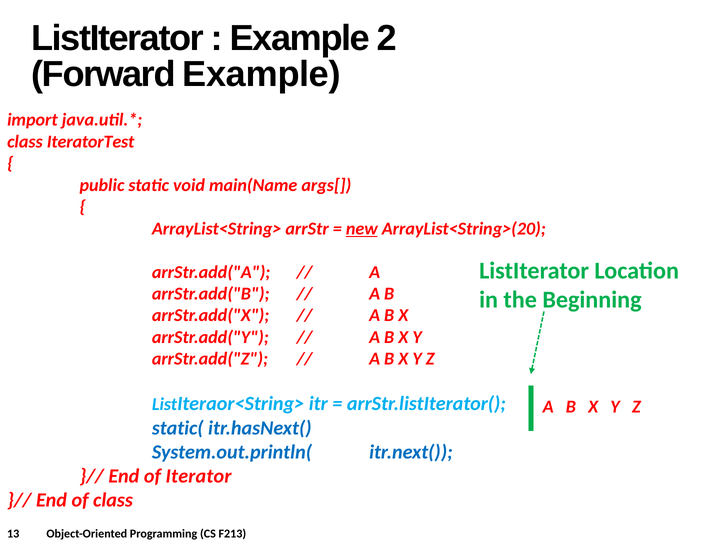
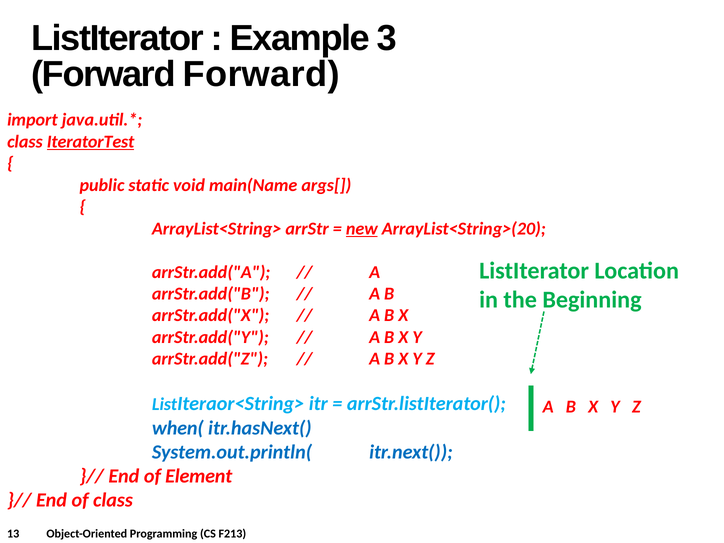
2: 2 -> 3
Forward Example: Example -> Forward
IteratorTest underline: none -> present
static(: static( -> when(
Iterator: Iterator -> Element
